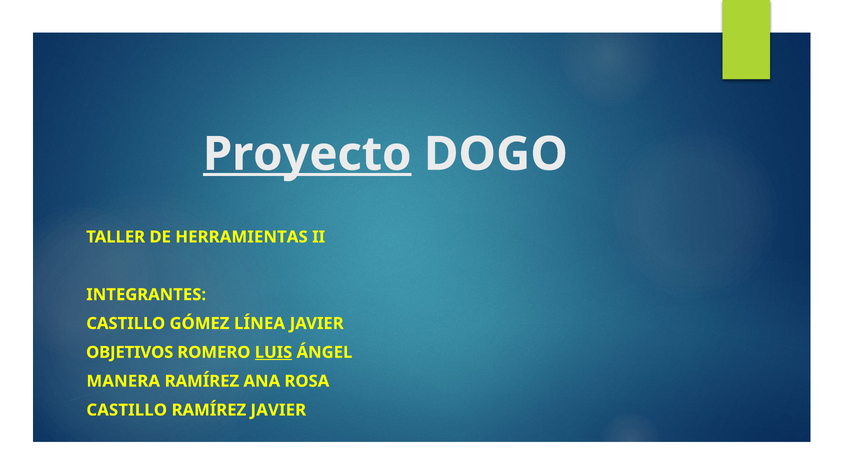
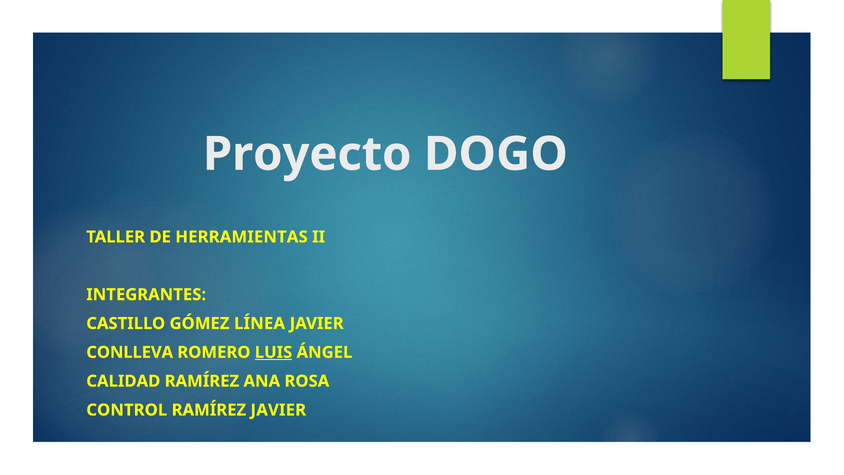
Proyecto underline: present -> none
OBJETIVOS: OBJETIVOS -> CONLLEVA
MANERA: MANERA -> CALIDAD
CASTILLO at (127, 410): CASTILLO -> CONTROL
